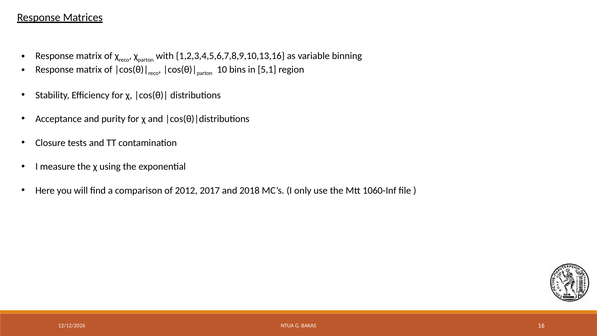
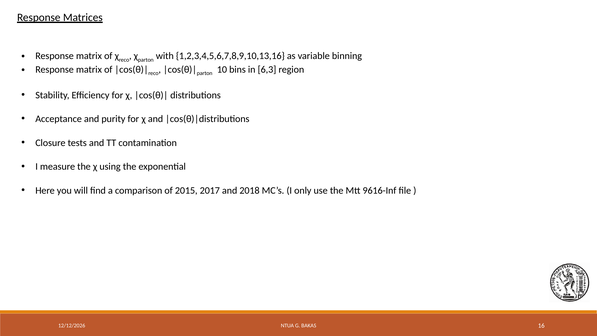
5,1: 5,1 -> 6,3
2012: 2012 -> 2015
1060-Inf: 1060-Inf -> 9616-Inf
